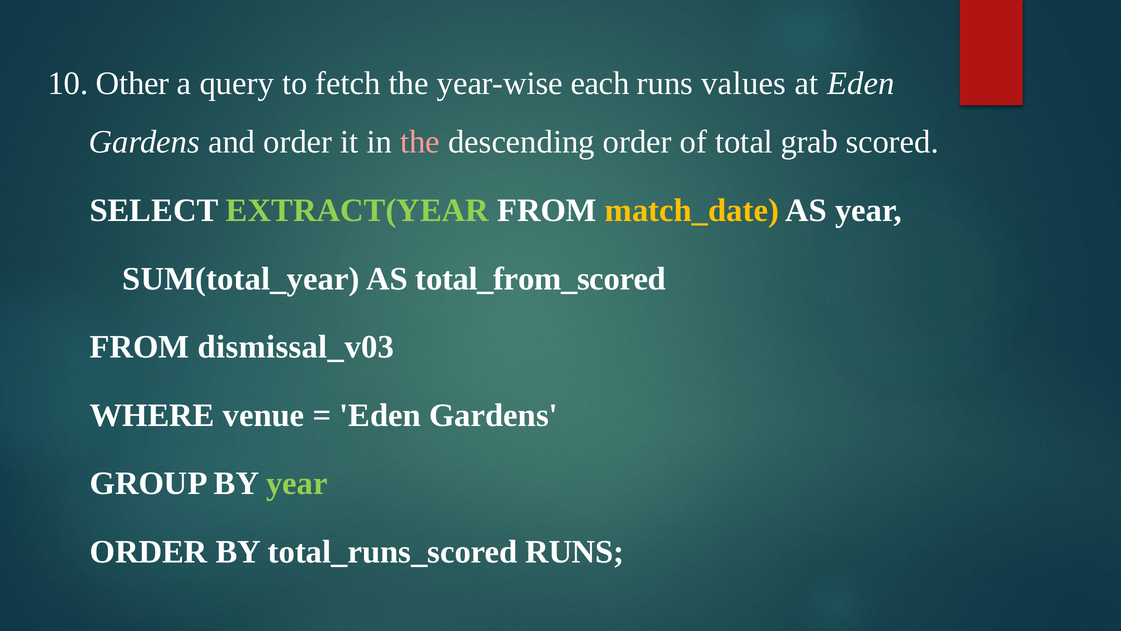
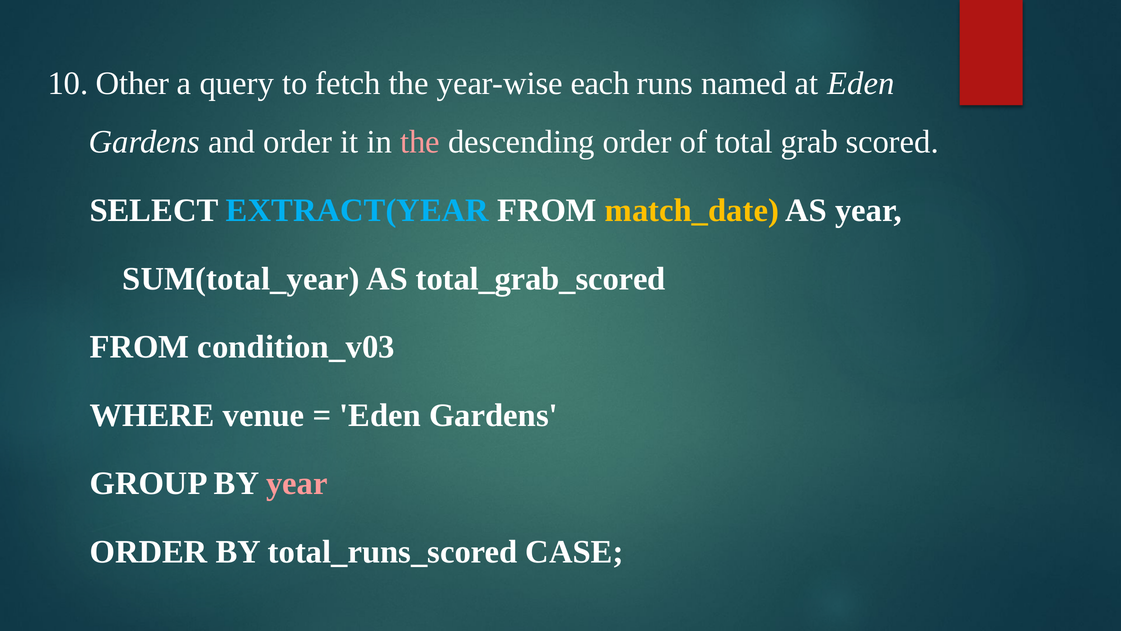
values: values -> named
EXTRACT(YEAR colour: light green -> light blue
total_from_scored: total_from_scored -> total_grab_scored
dismissal_v03: dismissal_v03 -> condition_v03
year at (297, 483) colour: light green -> pink
total_runs_scored RUNS: RUNS -> CASE
